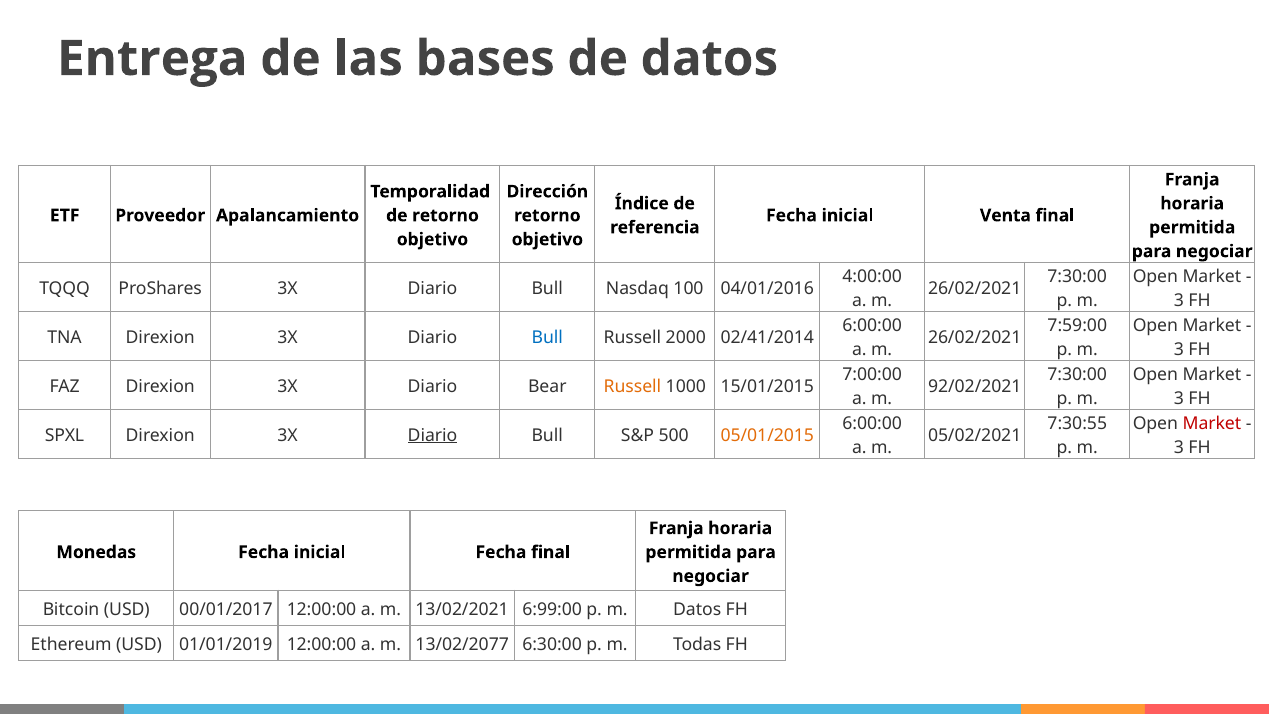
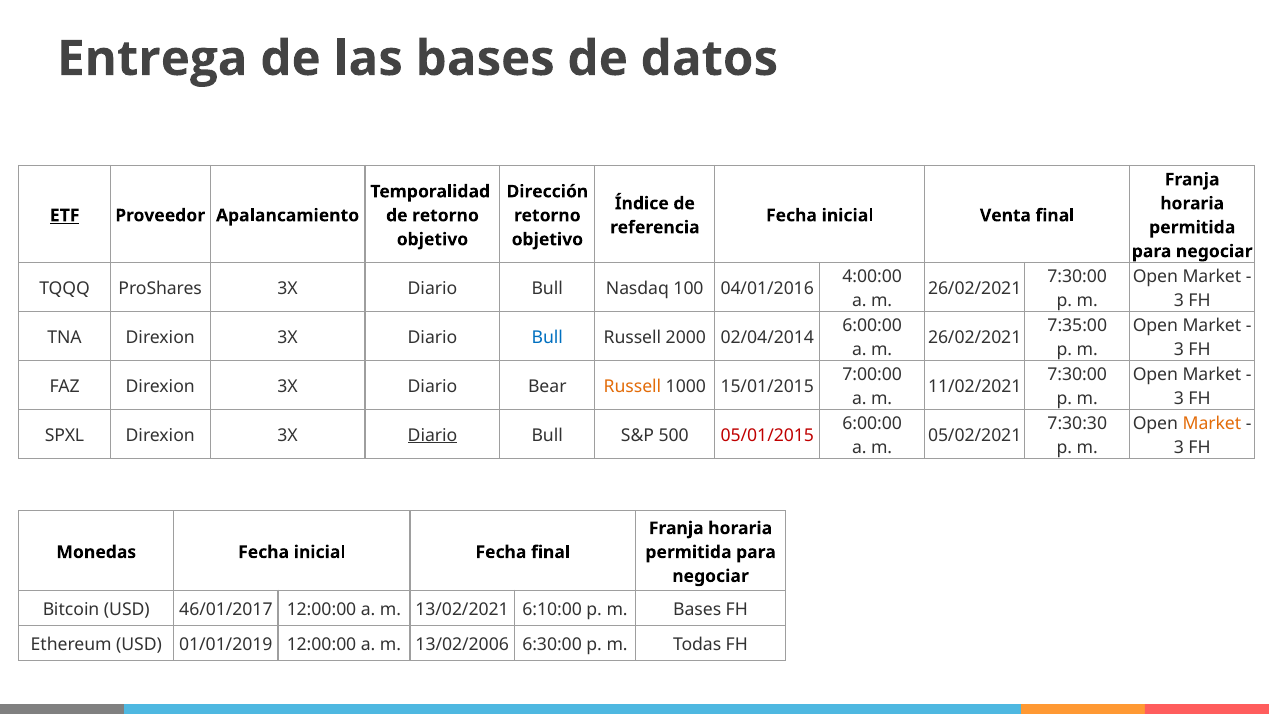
ETF underline: none -> present
7:59:00: 7:59:00 -> 7:35:00
02/41/2014: 02/41/2014 -> 02/04/2014
92/02/2021: 92/02/2021 -> 11/02/2021
7:30:55: 7:30:55 -> 7:30:30
Market at (1212, 423) colour: red -> orange
05/01/2015 colour: orange -> red
00/01/2017: 00/01/2017 -> 46/01/2017
6:99:00: 6:99:00 -> 6:10:00
m Datos: Datos -> Bases
13/02/2077: 13/02/2077 -> 13/02/2006
